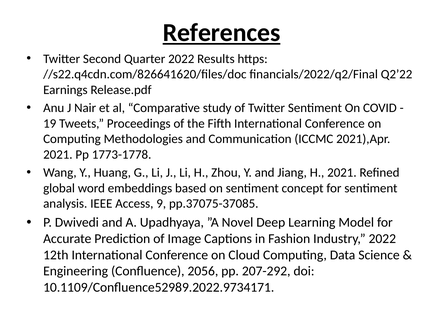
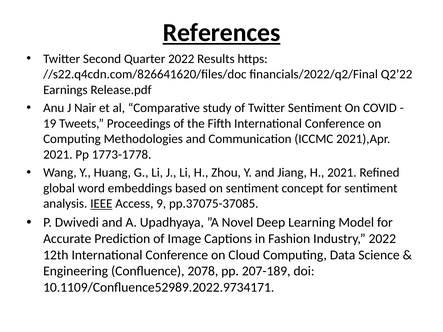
IEEE underline: none -> present
2056: 2056 -> 2078
207-292: 207-292 -> 207-189
